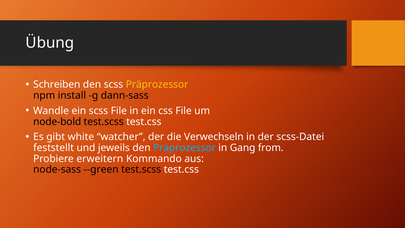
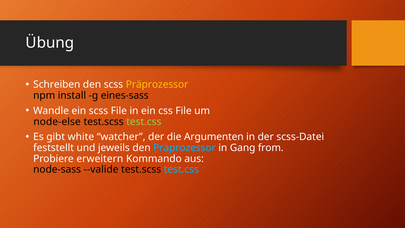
dann-sass: dann-sass -> eines-sass
node-bold: node-bold -> node-else
test.css at (144, 122) colour: white -> light green
Verwechseln: Verwechseln -> Argumenten
--green: --green -> --valide
test.css at (181, 170) colour: white -> light blue
